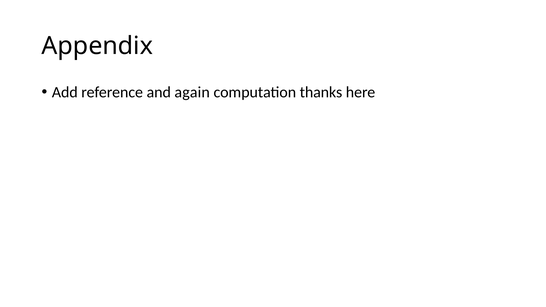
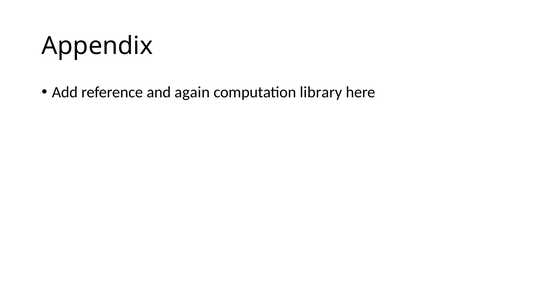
thanks: thanks -> library
